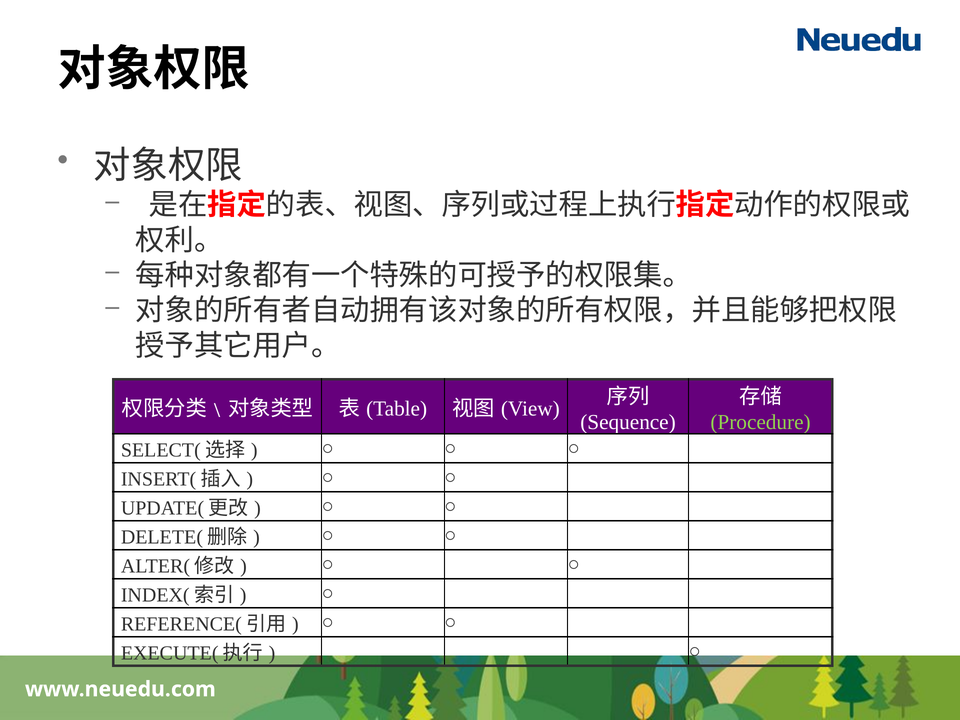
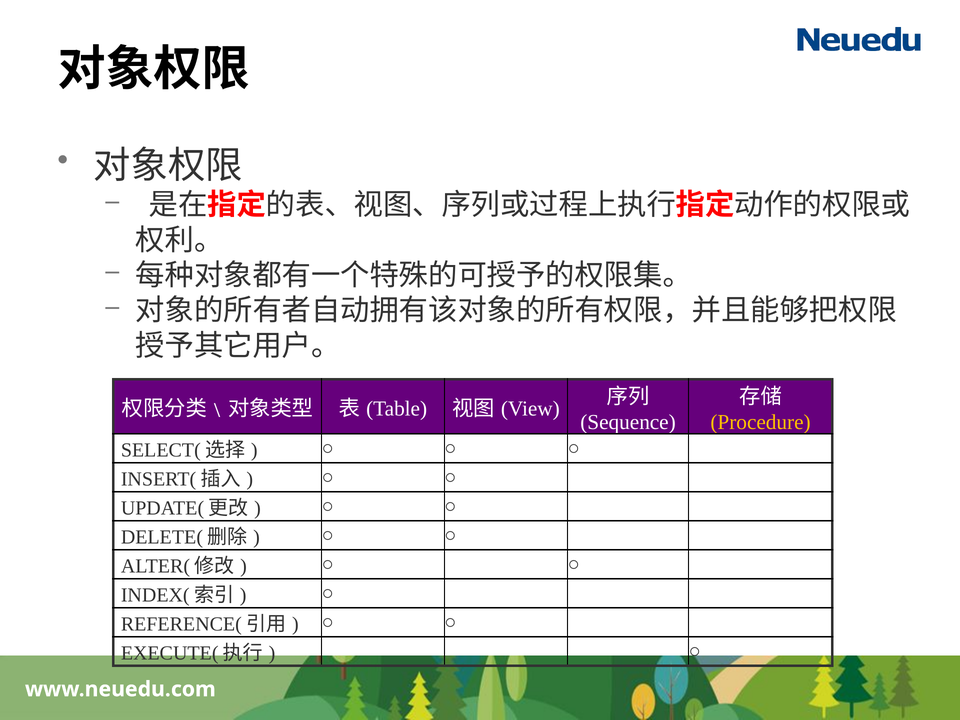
Procedure colour: light green -> yellow
